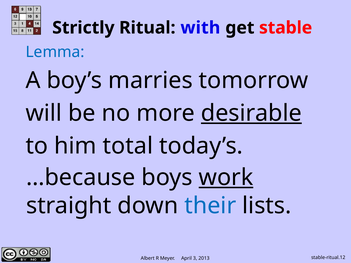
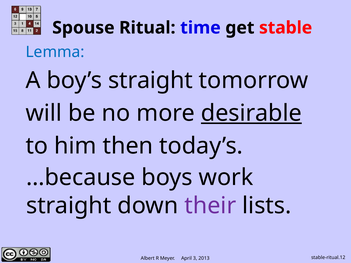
Strictly: Strictly -> Spouse
with: with -> time
boy’s marries: marries -> straight
total: total -> then
work underline: present -> none
their colour: blue -> purple
